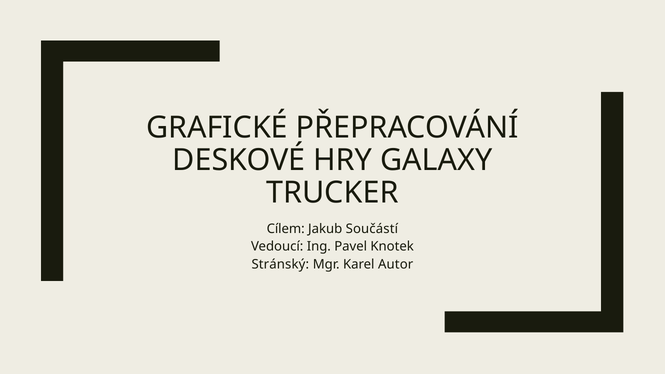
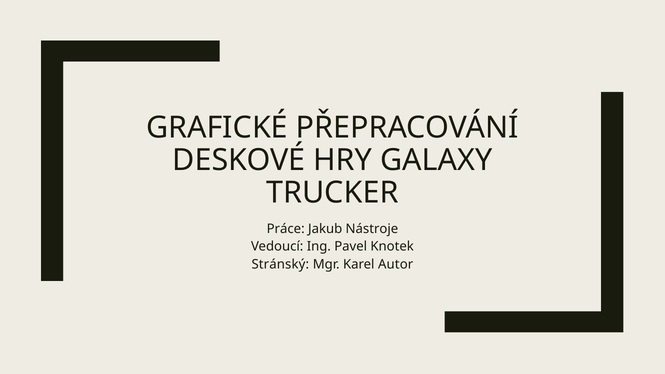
Cílem: Cílem -> Práce
Součástí: Součástí -> Nástroje
